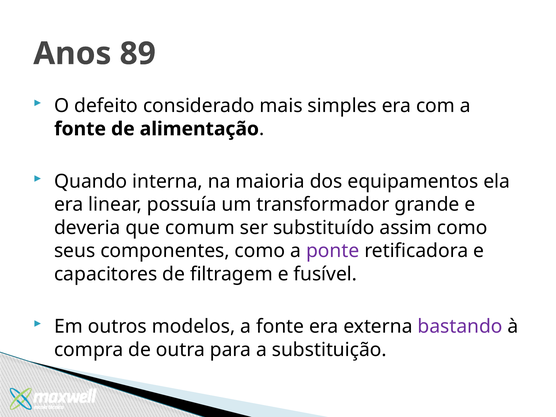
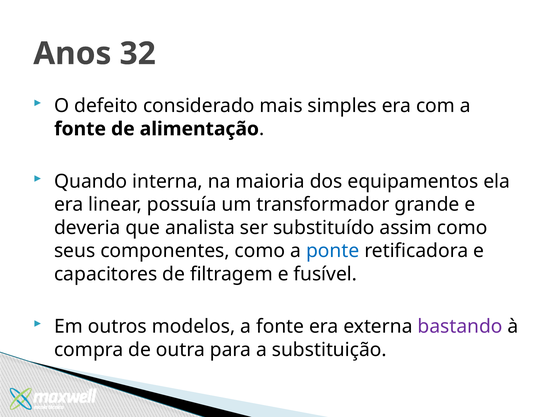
89: 89 -> 32
comum: comum -> analista
ponte colour: purple -> blue
